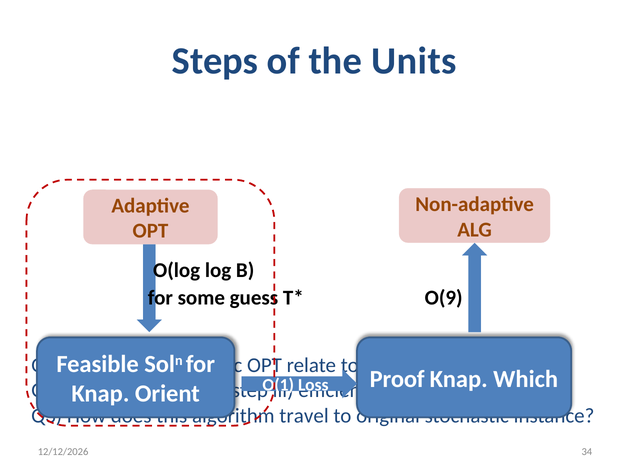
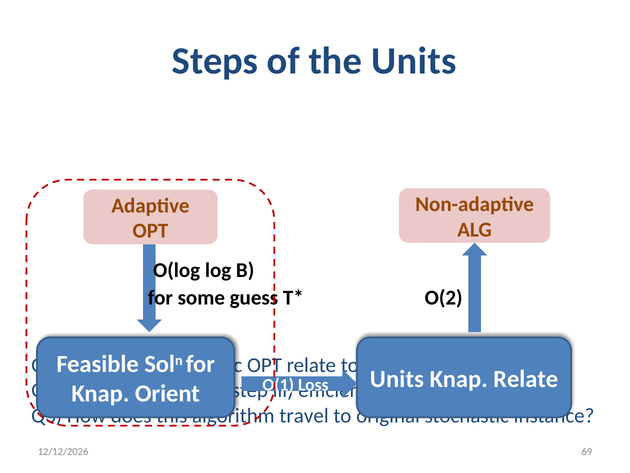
O(9: O(9 -> O(2
Proof at (397, 379): Proof -> Units
Which at (526, 379): Which -> Relate
34: 34 -> 69
